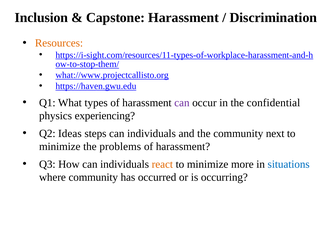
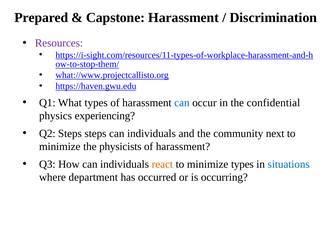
Inclusion: Inclusion -> Prepared
Resources colour: orange -> purple
can at (182, 103) colour: purple -> blue
Q2 Ideas: Ideas -> Steps
problems: problems -> physicists
minimize more: more -> types
where community: community -> department
